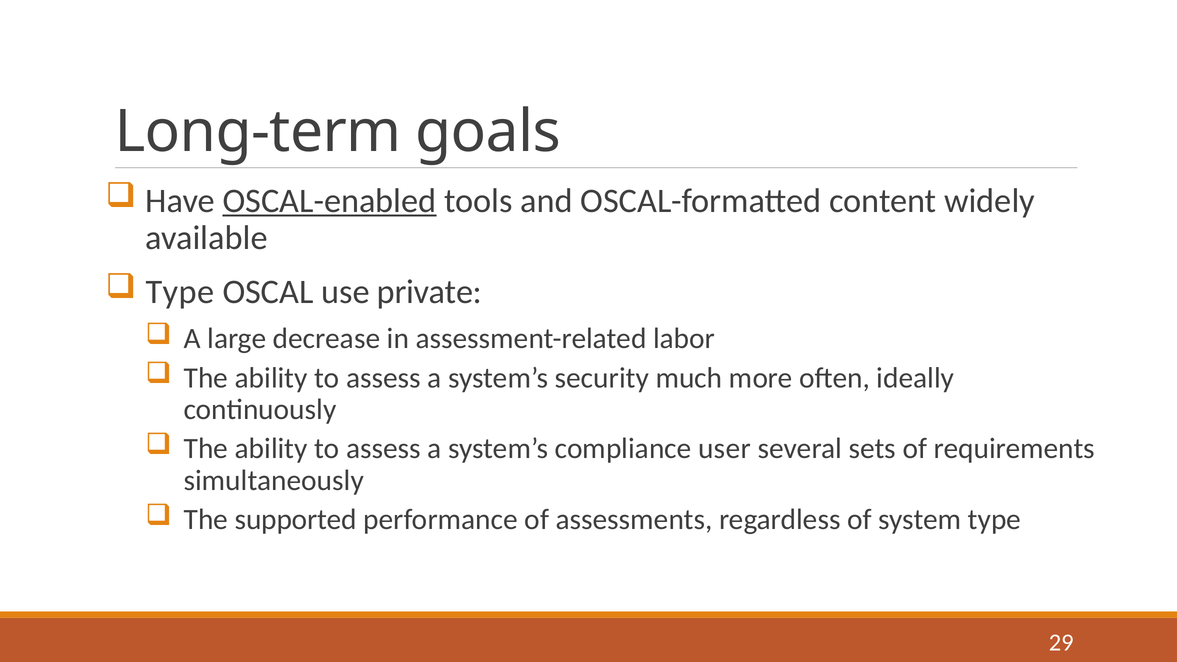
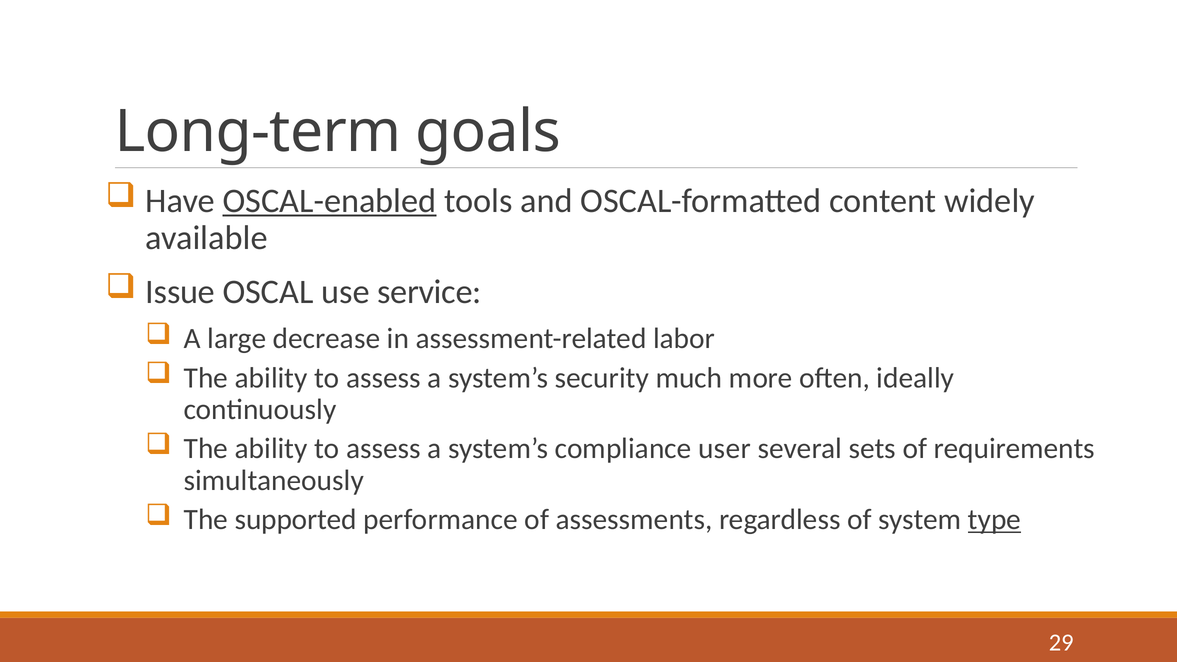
Type at (180, 292): Type -> Issue
private: private -> service
type at (995, 520) underline: none -> present
